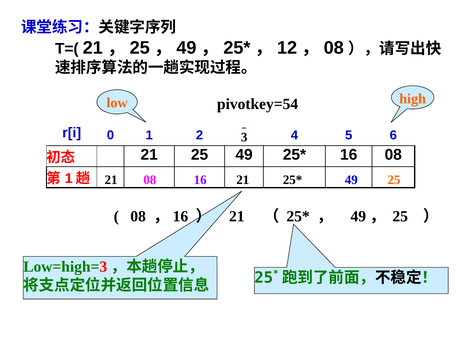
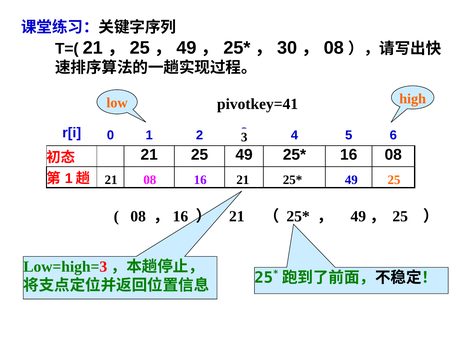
12: 12 -> 30
pivotkey=54: pivotkey=54 -> pivotkey=41
